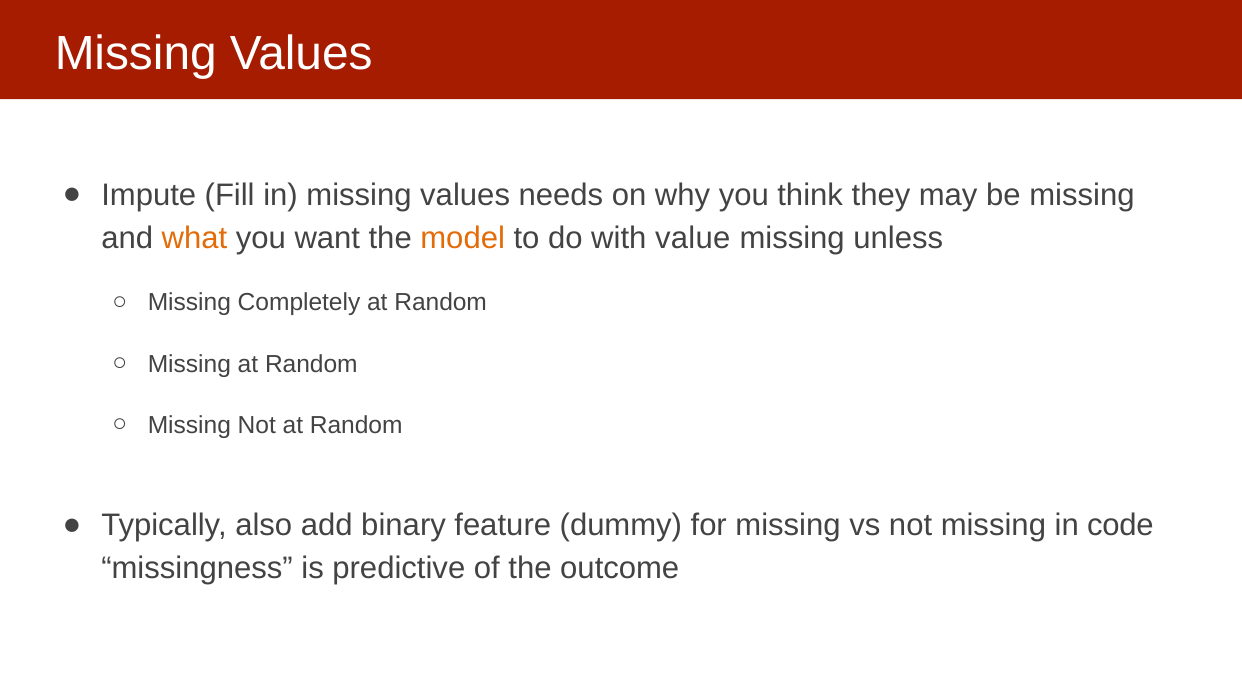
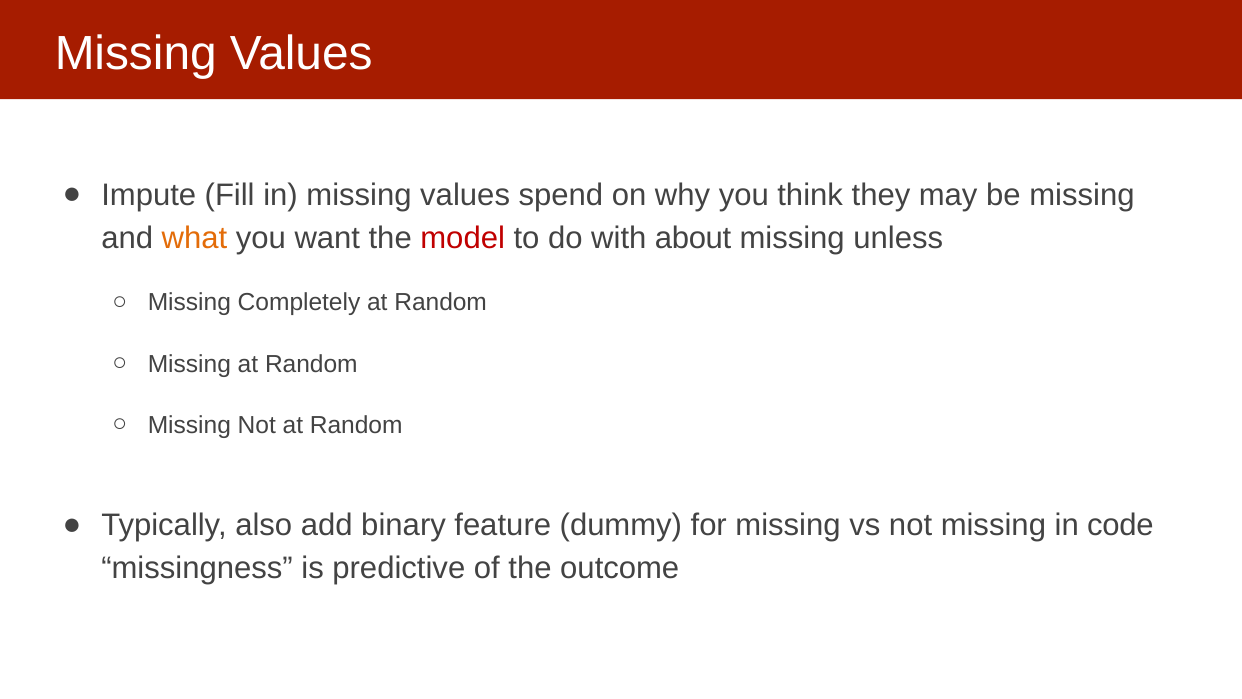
needs: needs -> spend
model colour: orange -> red
value: value -> about
